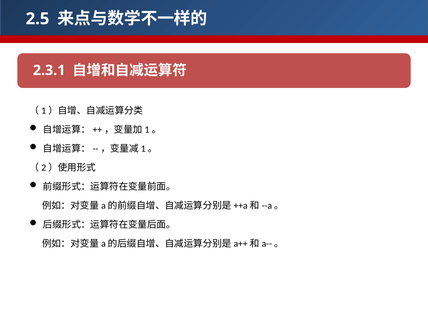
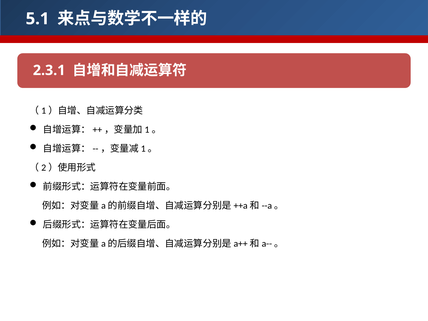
2.5: 2.5 -> 5.1
